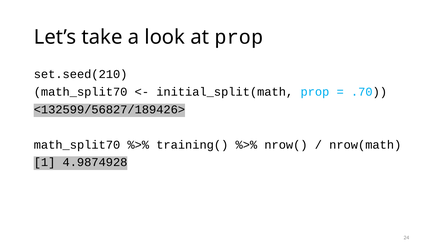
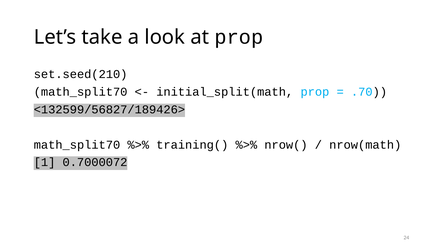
4.9874928: 4.9874928 -> 0.7000072
